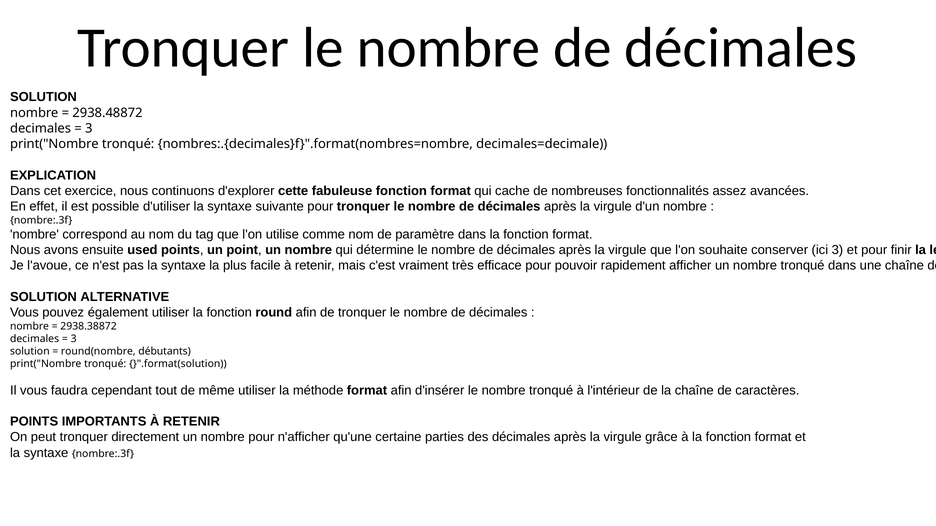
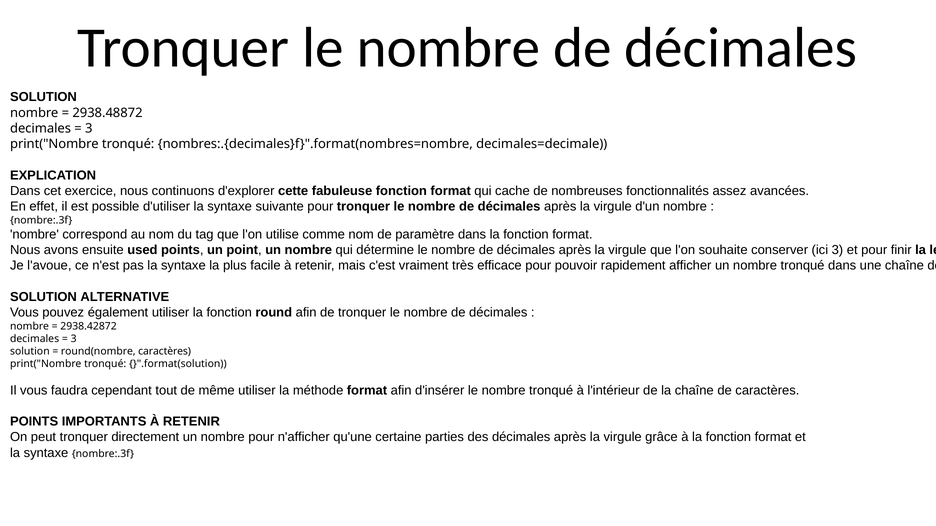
2938.38872: 2938.38872 -> 2938.42872
round(nombre débutants: débutants -> caractères
